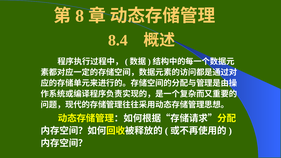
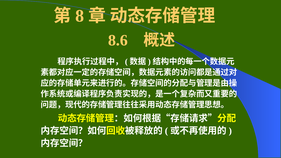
8.4: 8.4 -> 8.6
